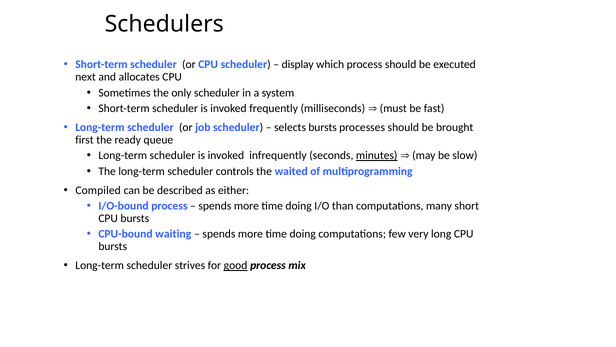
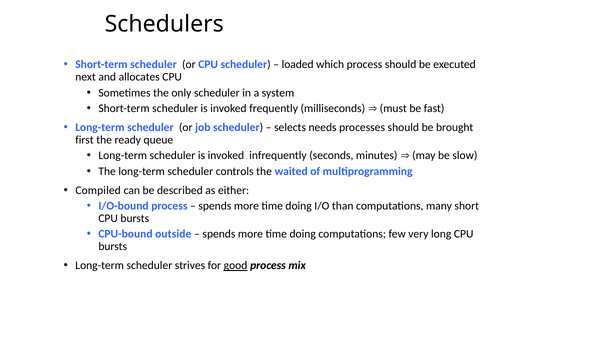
display: display -> loaded
selects bursts: bursts -> needs
minutes underline: present -> none
waiting: waiting -> outside
